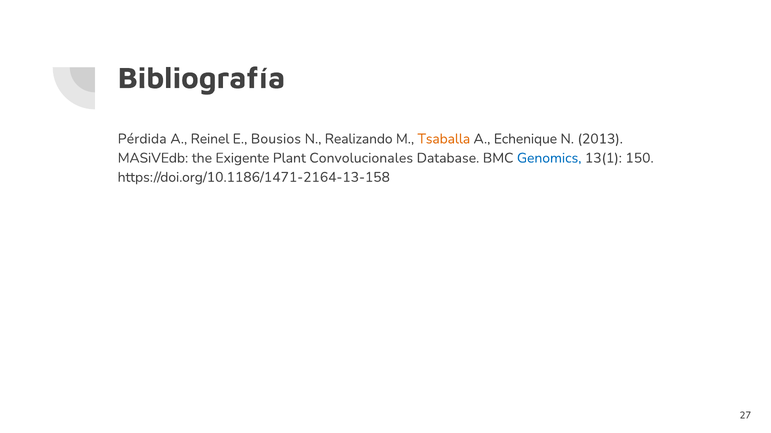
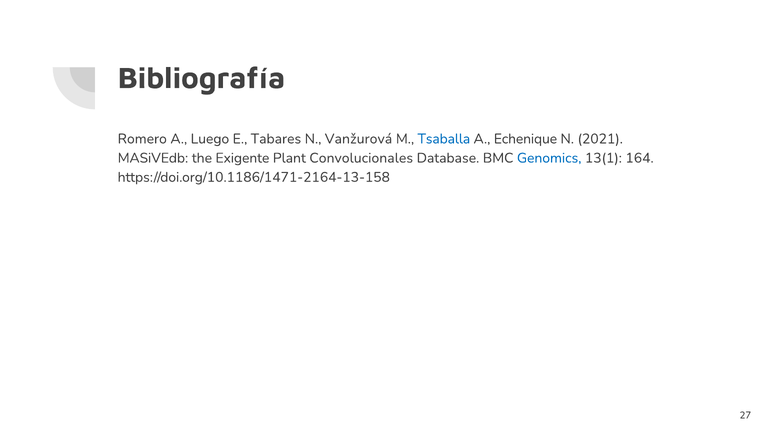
Pérdida: Pérdida -> Romero
Reinel: Reinel -> Luego
Bousios: Bousios -> Tabares
Realizando: Realizando -> Vanžurová
Tsaballa colour: orange -> blue
2013: 2013 -> 2021
150: 150 -> 164
